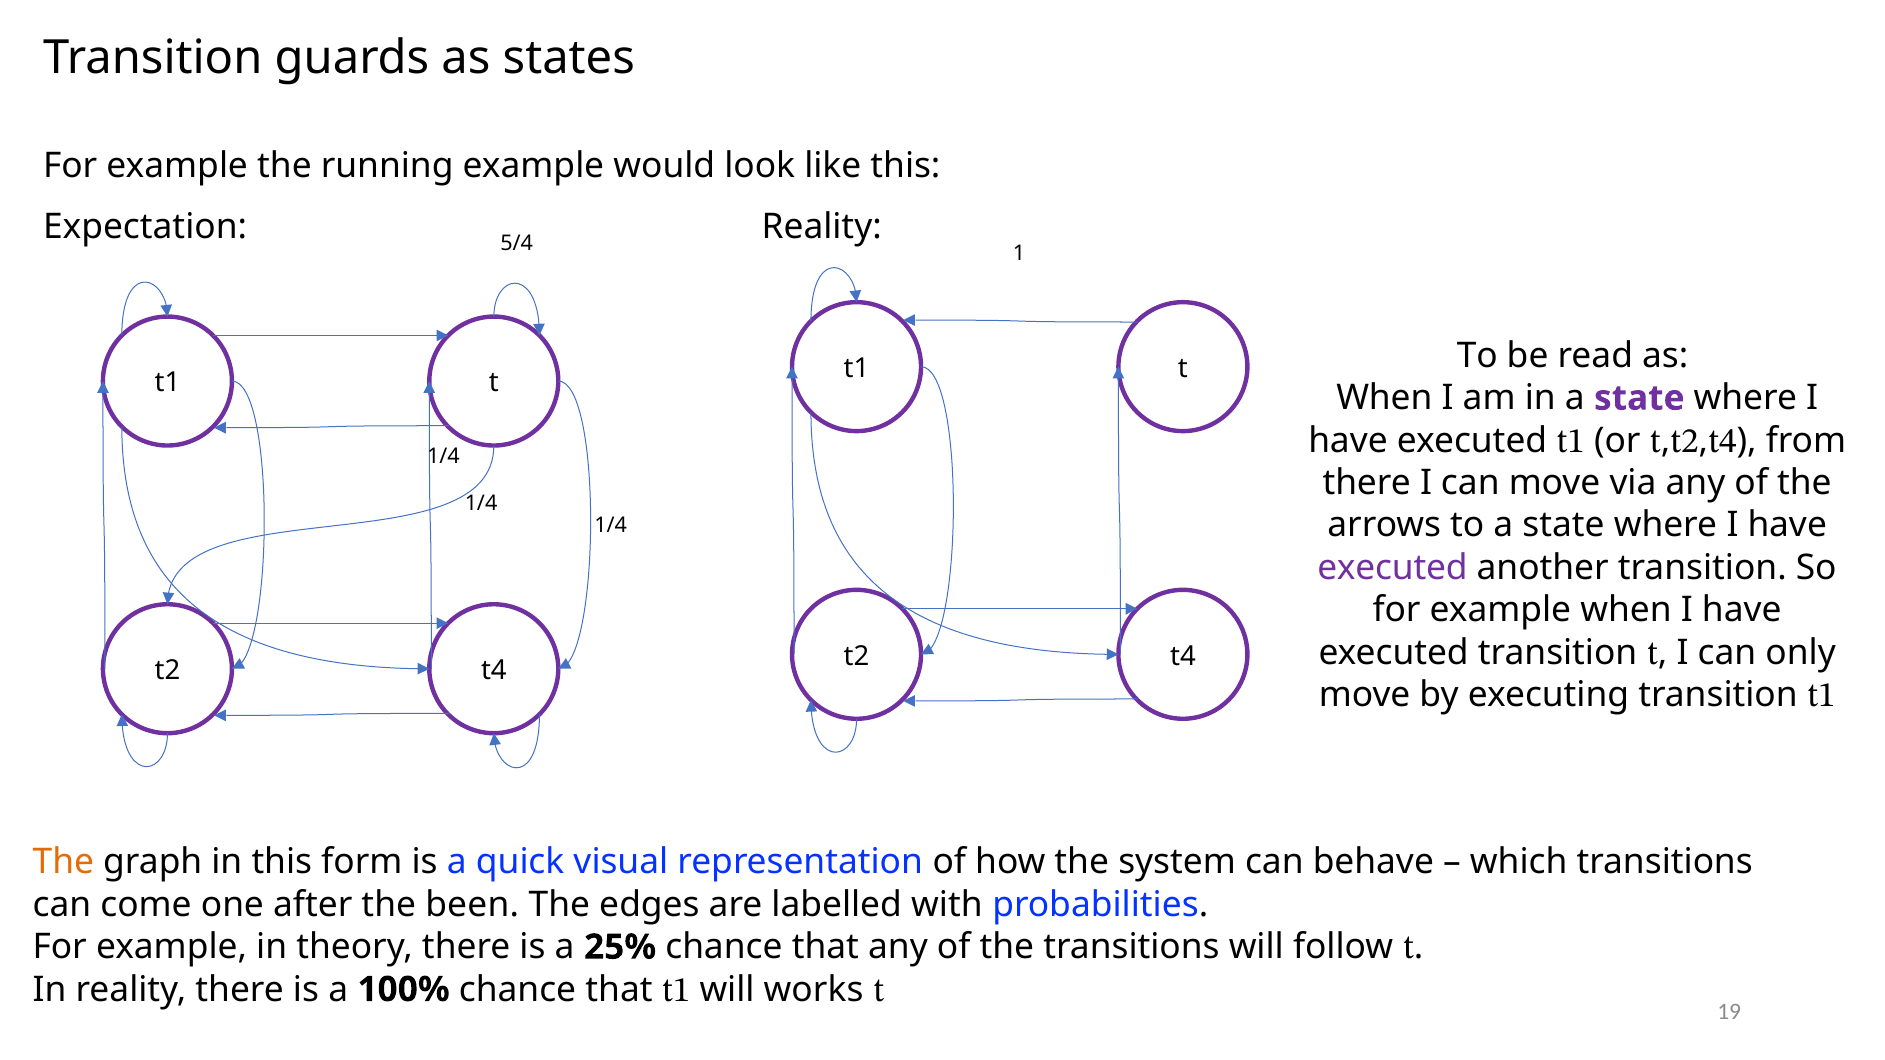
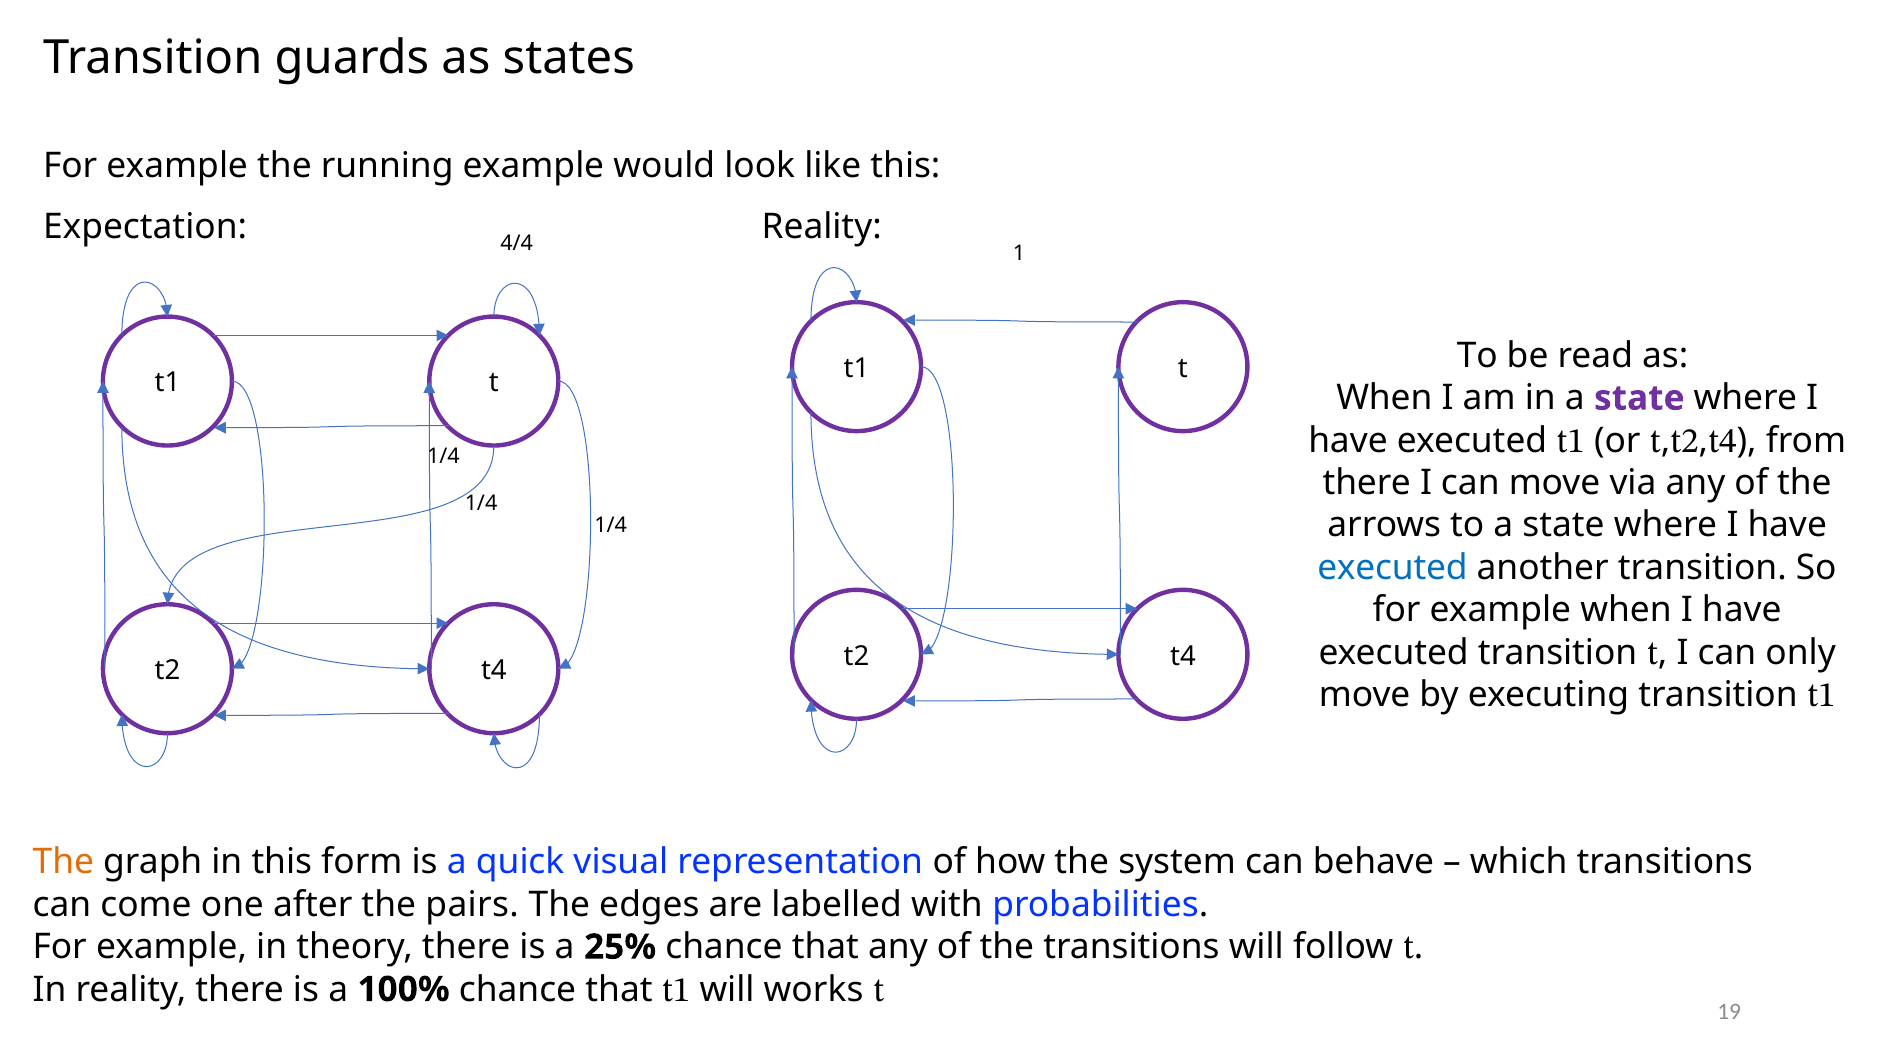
5/4: 5/4 -> 4/4
executed at (1392, 568) colour: purple -> blue
been: been -> pairs
